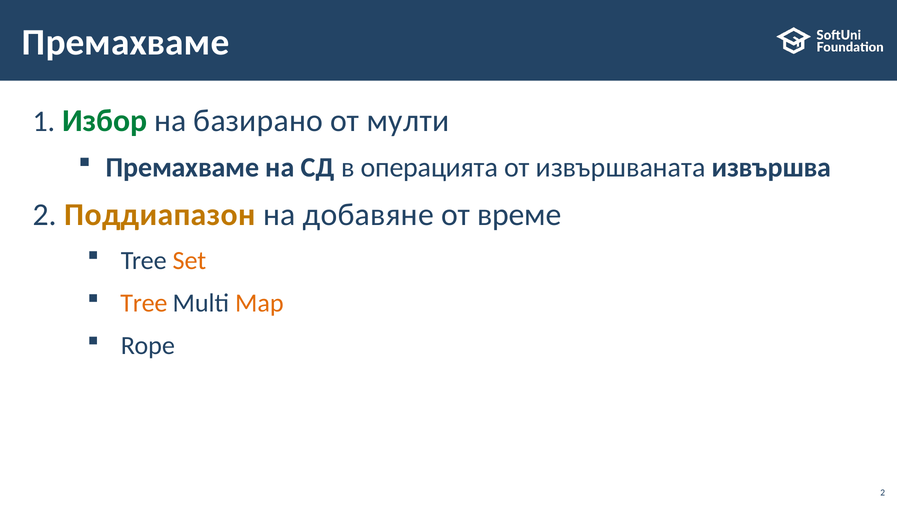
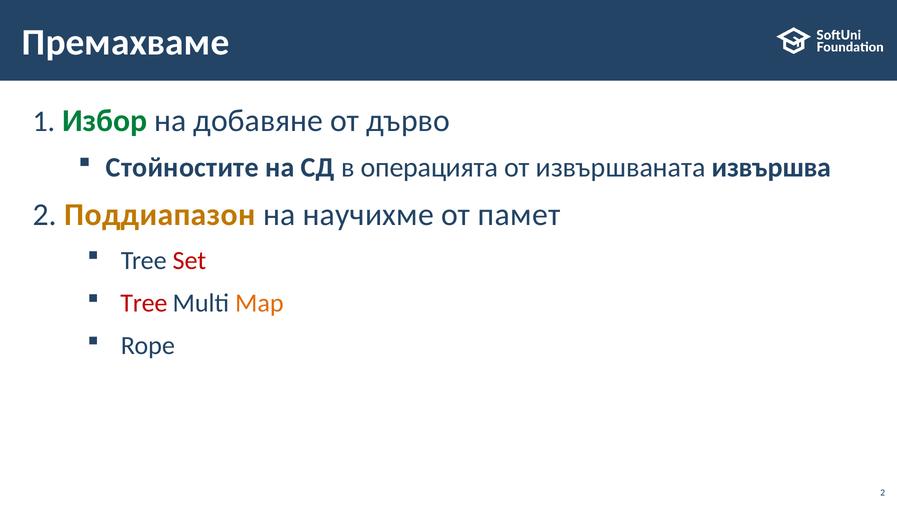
базирано: базирано -> добавяне
мулти: мулти -> дърво
Премахваме at (183, 167): Премахваме -> Стойностите
добавяне: добавяне -> научихме
време: време -> памет
Set colour: orange -> red
Tree at (144, 303) colour: orange -> red
